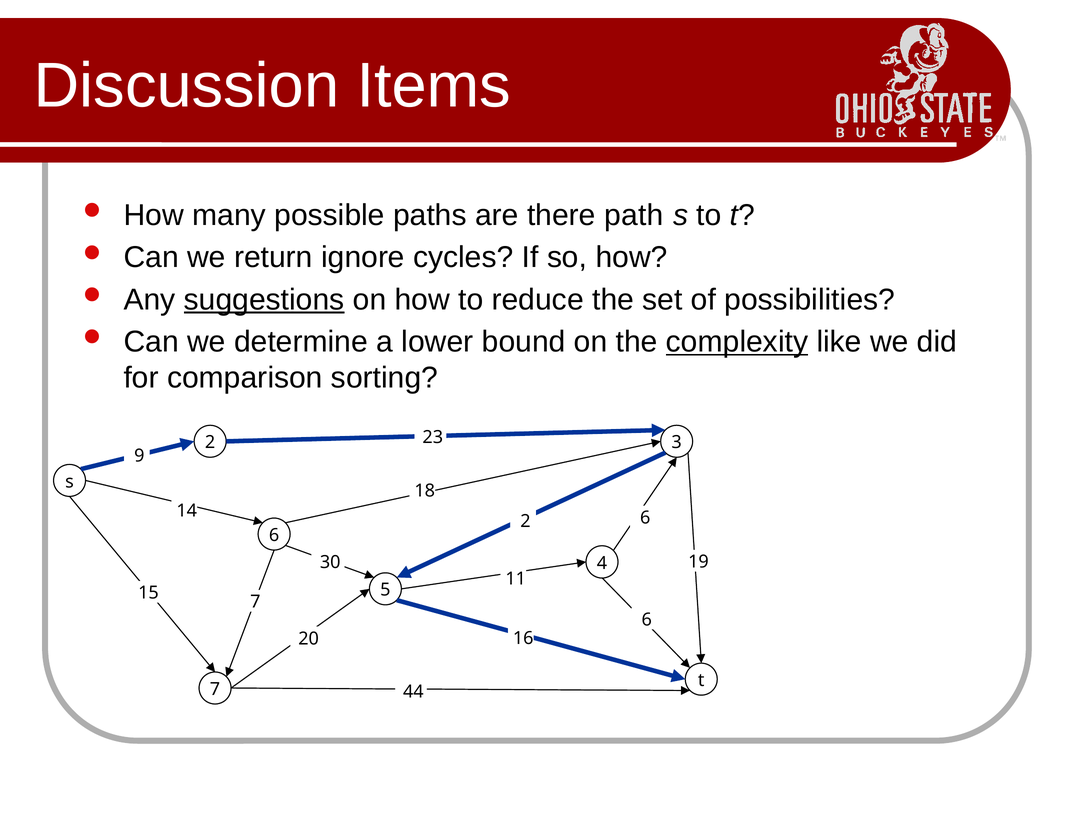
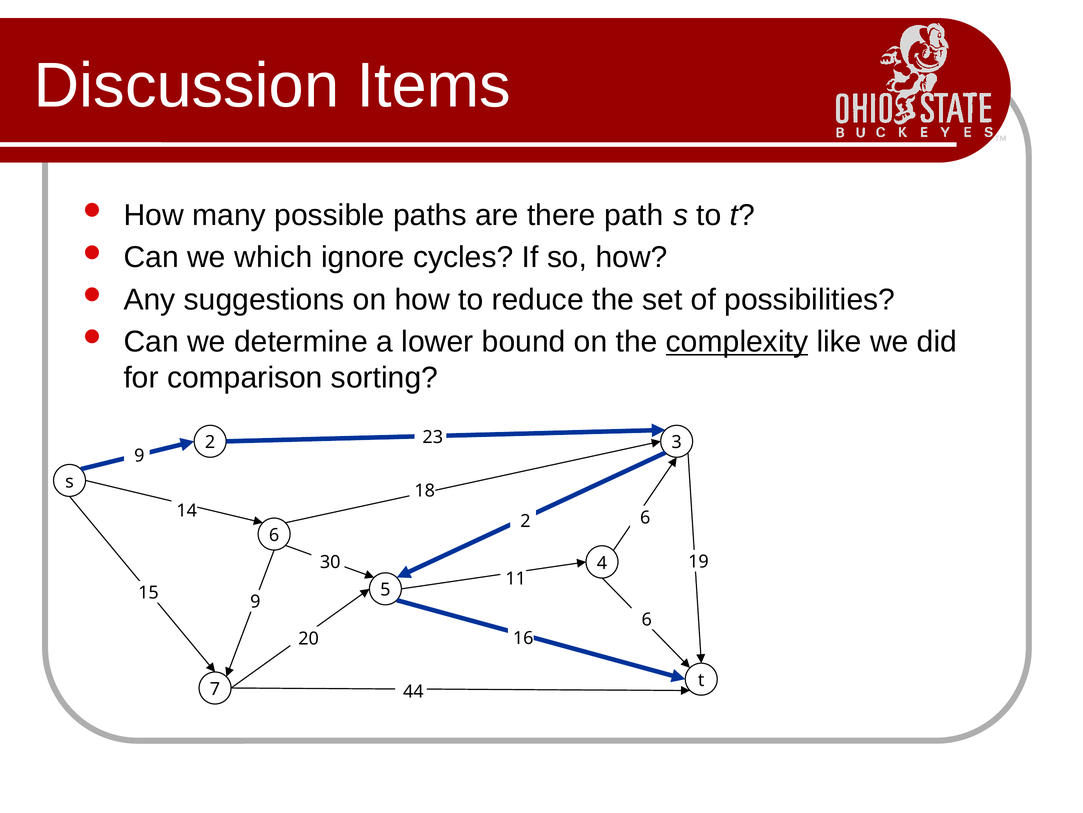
return: return -> which
suggestions underline: present -> none
15 7: 7 -> 9
